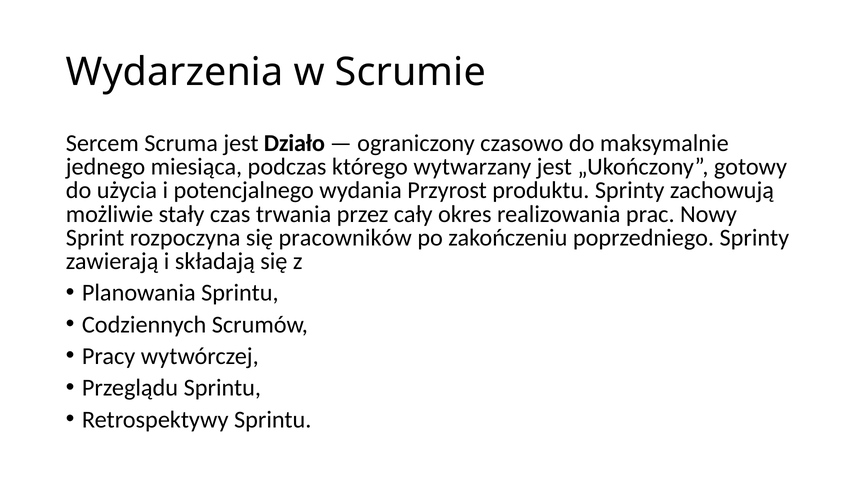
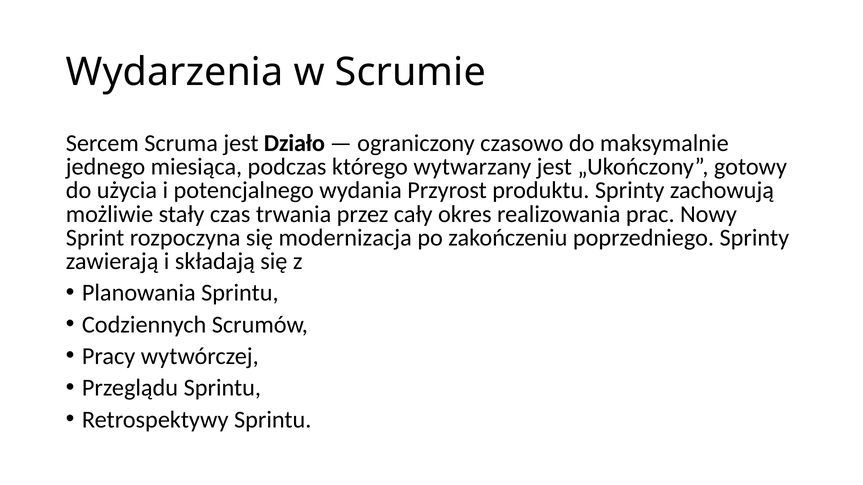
pracowników: pracowników -> modernizacja
